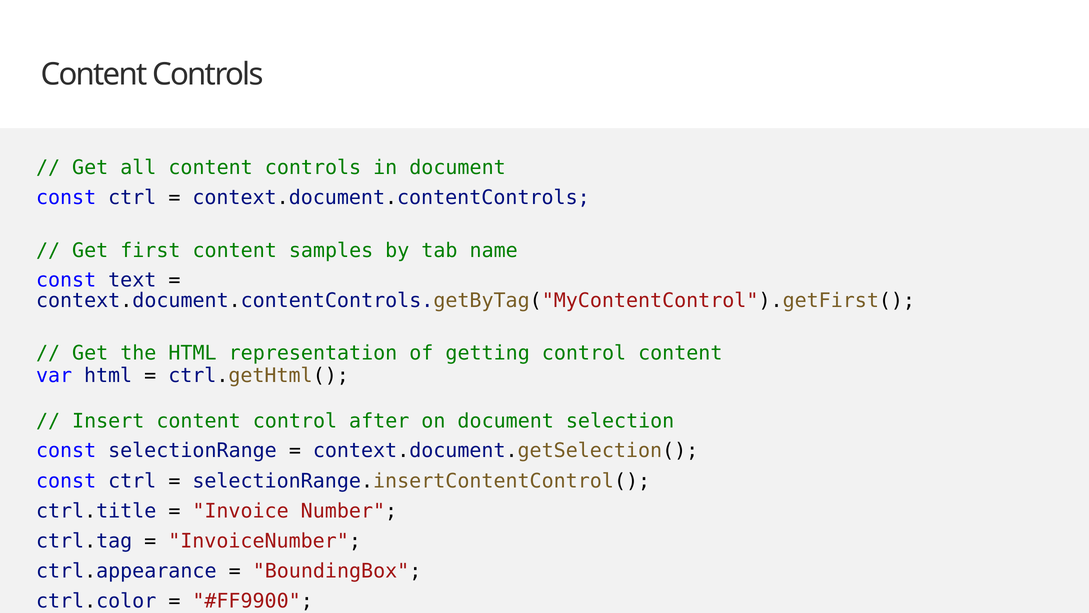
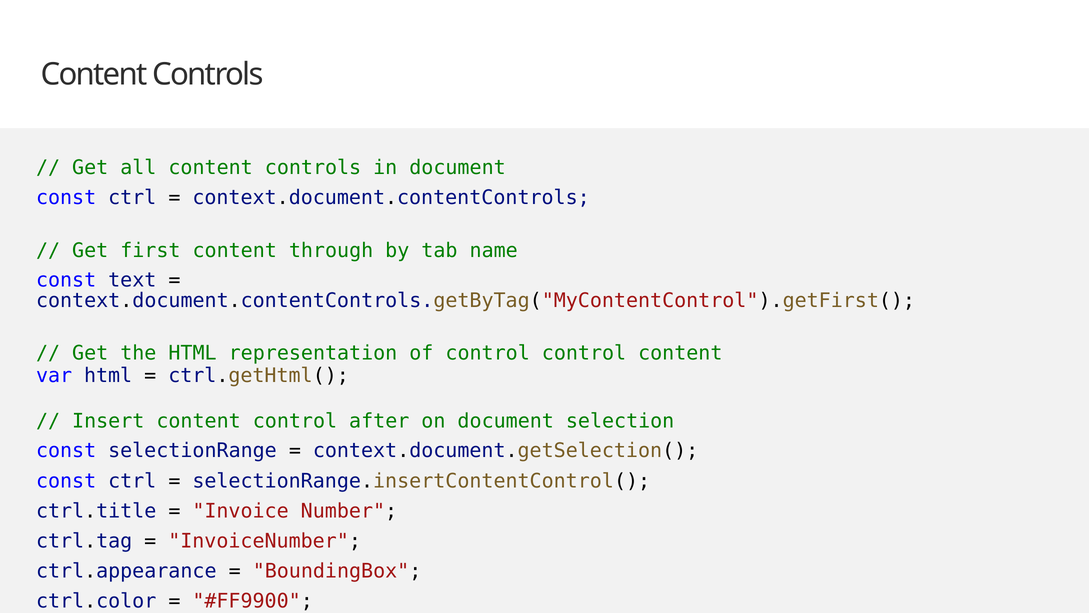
samples: samples -> through
of getting: getting -> control
